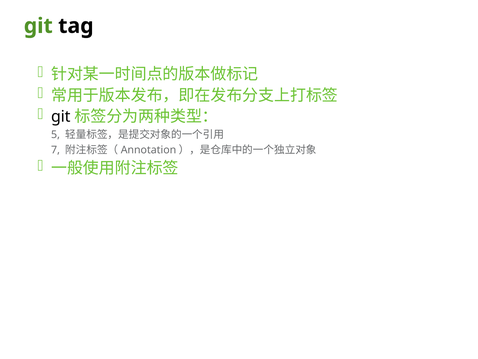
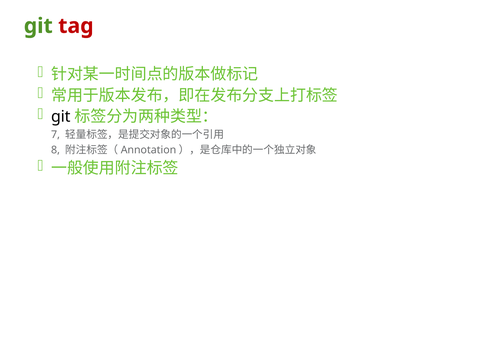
tag colour: black -> red
5: 5 -> 7
7: 7 -> 8
